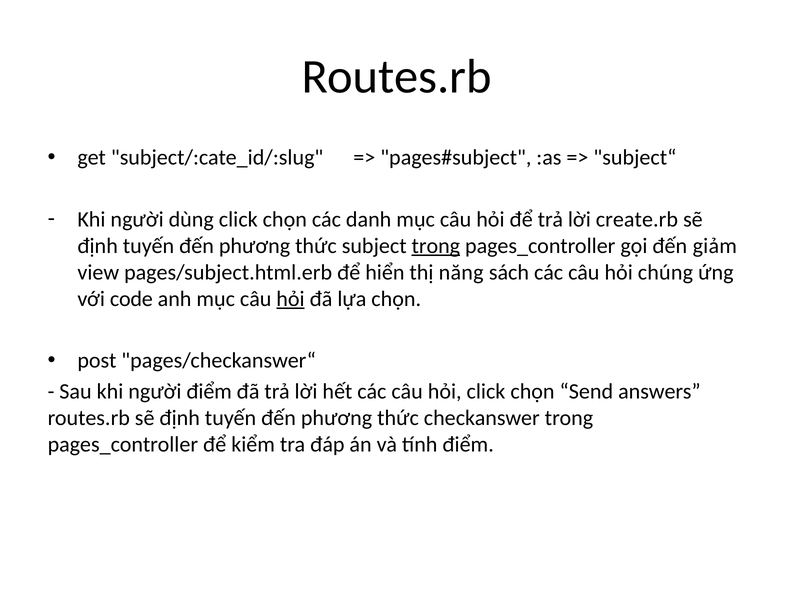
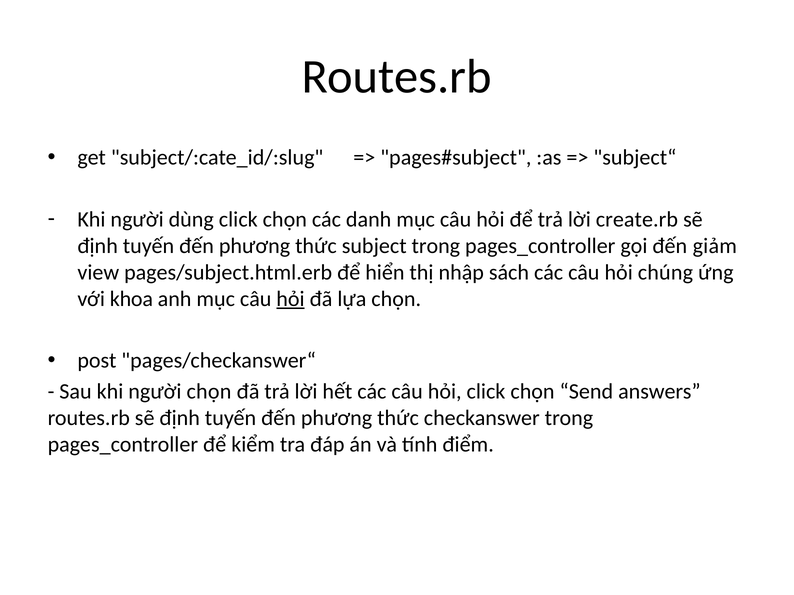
trong at (436, 246) underline: present -> none
năng: năng -> nhập
code: code -> khoa
người điểm: điểm -> chọn
